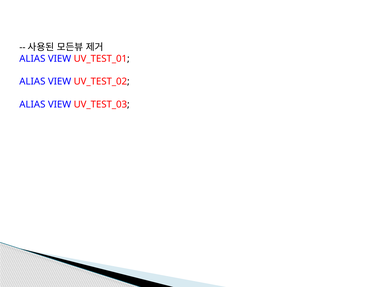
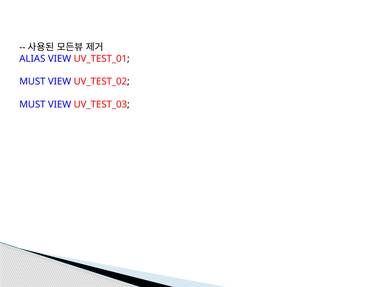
ALIAS at (32, 82): ALIAS -> MUST
ALIAS at (32, 105): ALIAS -> MUST
